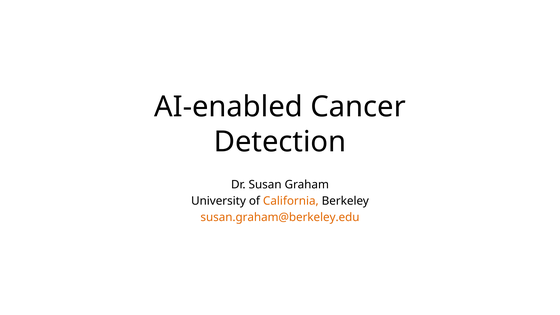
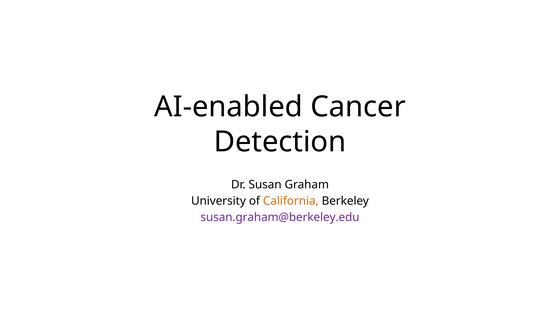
susan.graham@berkeley.edu colour: orange -> purple
